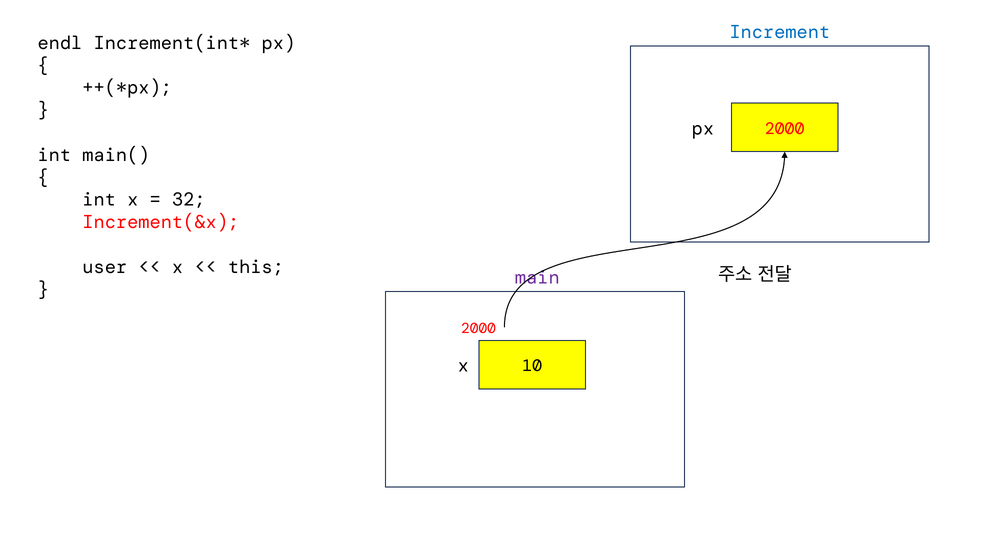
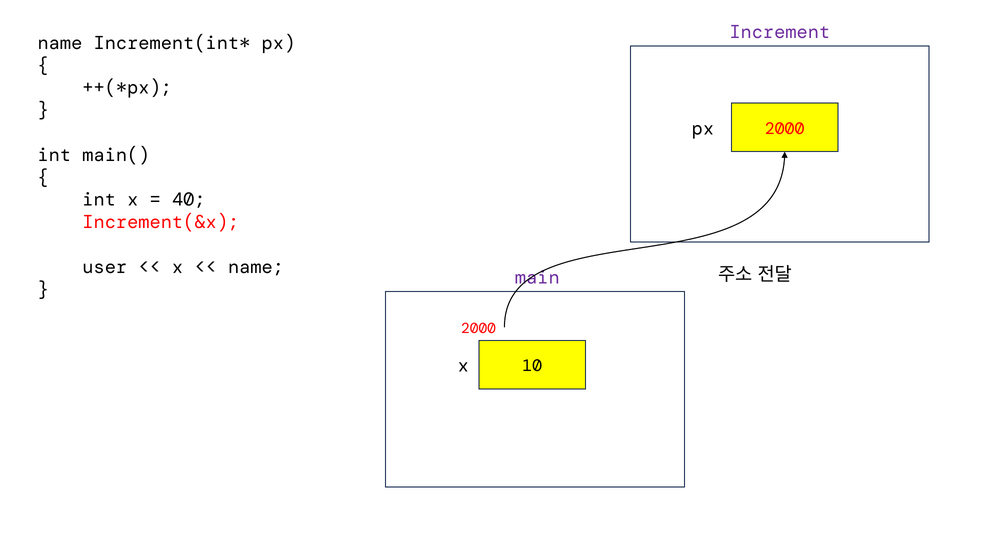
Increment colour: blue -> purple
endl at (60, 43): endl -> name
32: 32 -> 40
this at (256, 267): this -> name
